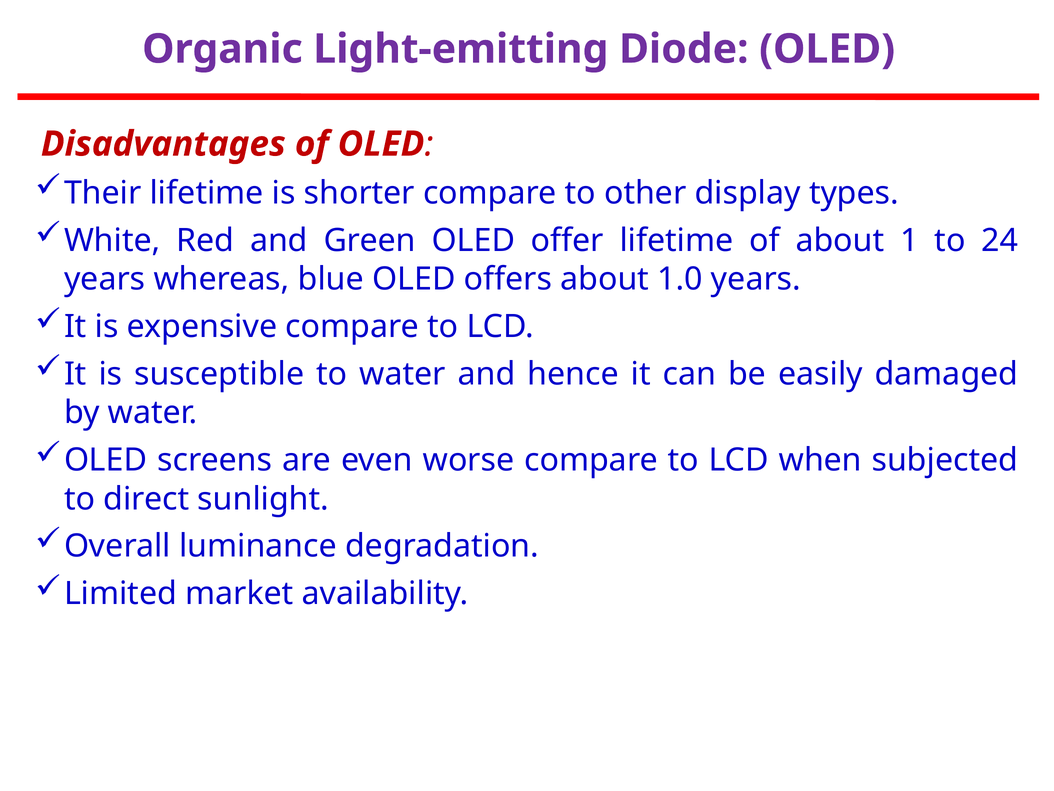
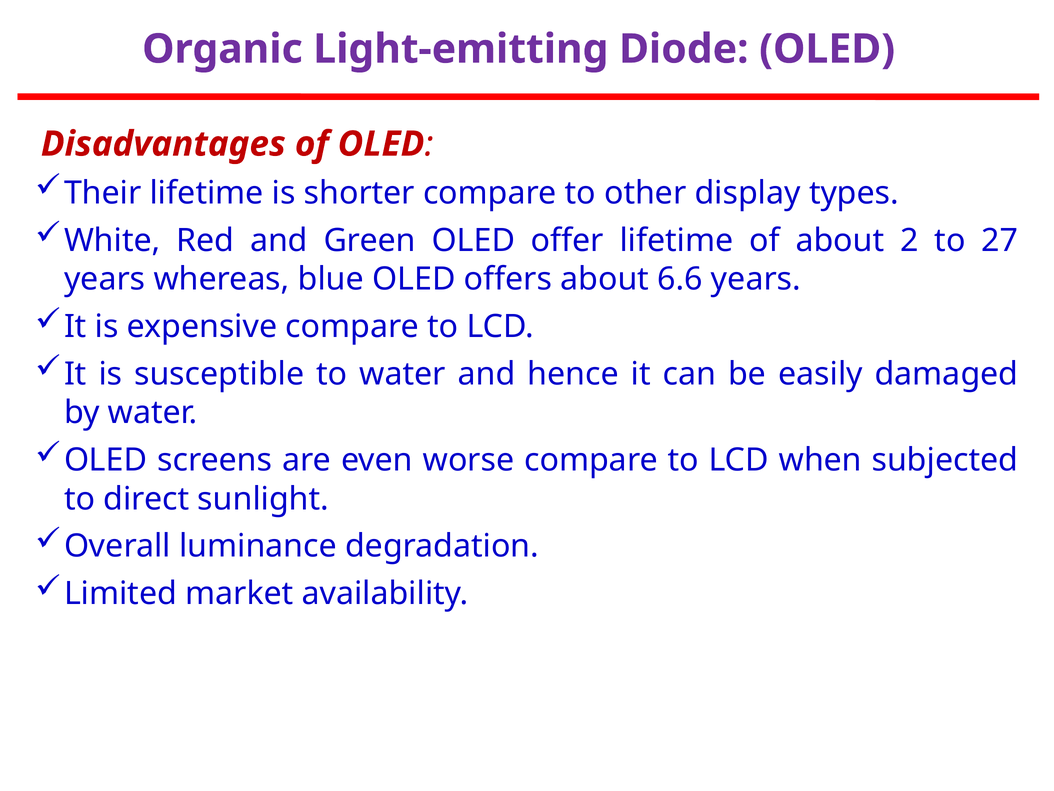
1: 1 -> 2
24: 24 -> 27
1.0: 1.0 -> 6.6
